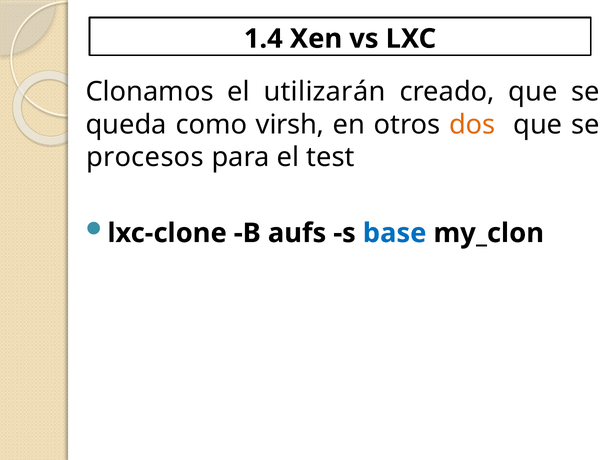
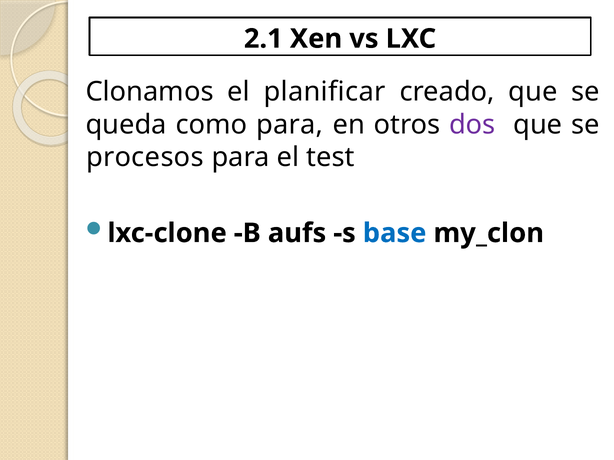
1.4: 1.4 -> 2.1
utilizarán: utilizarán -> planificar
como virsh: virsh -> para
dos colour: orange -> purple
